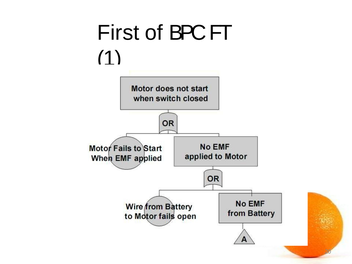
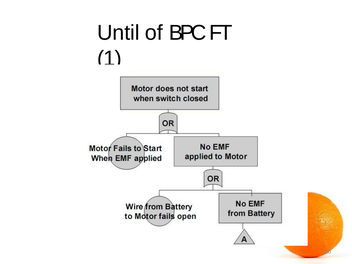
First: First -> Until
